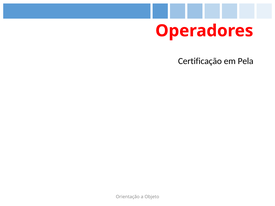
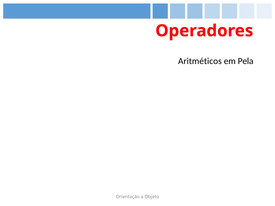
Certificação: Certificação -> Aritméticos
